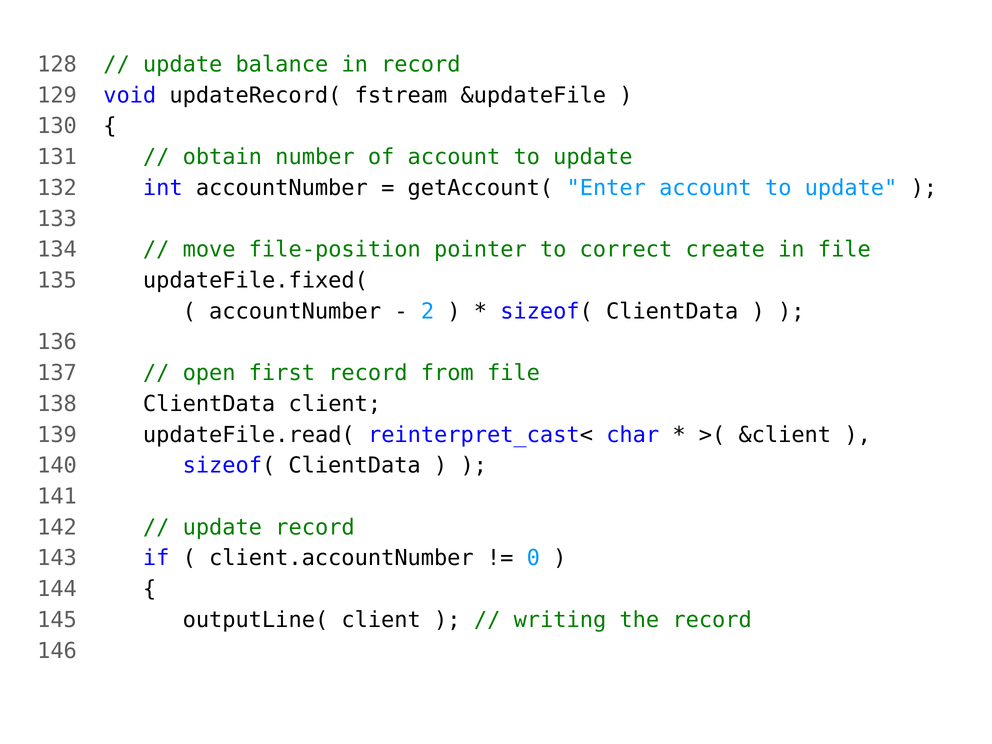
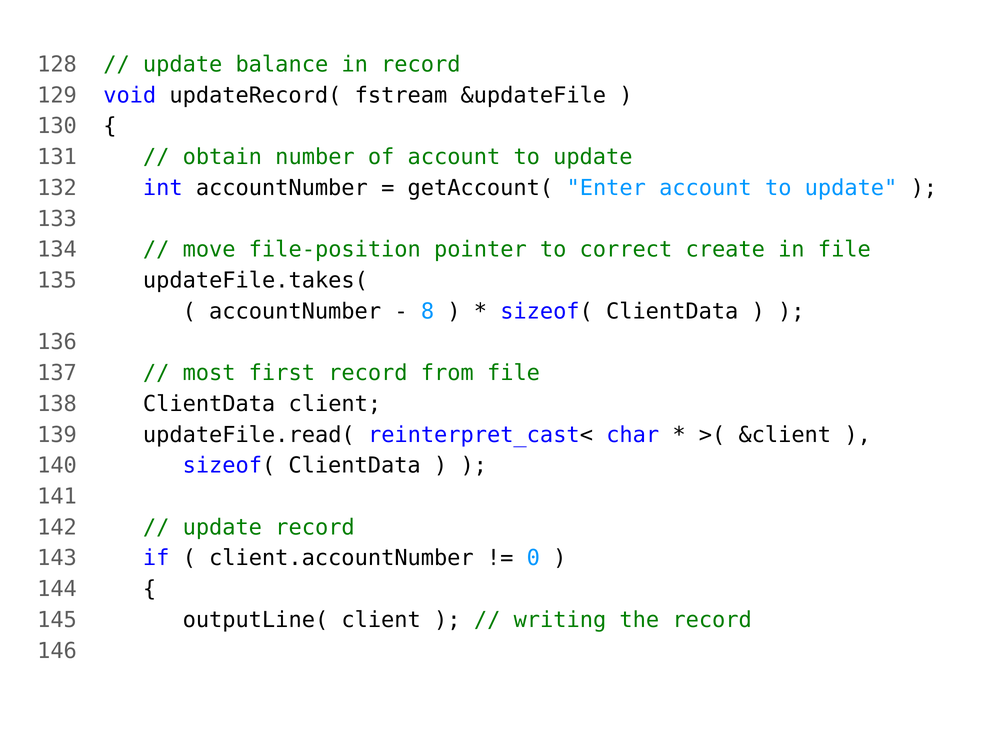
updateFile.fixed(: updateFile.fixed( -> updateFile.takes(
2: 2 -> 8
open: open -> most
